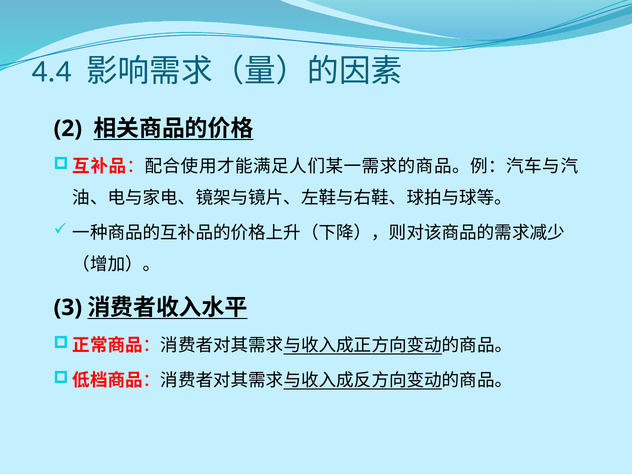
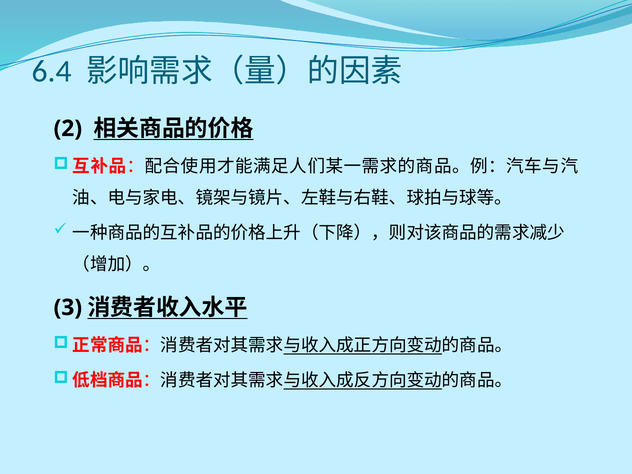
4.4: 4.4 -> 6.4
